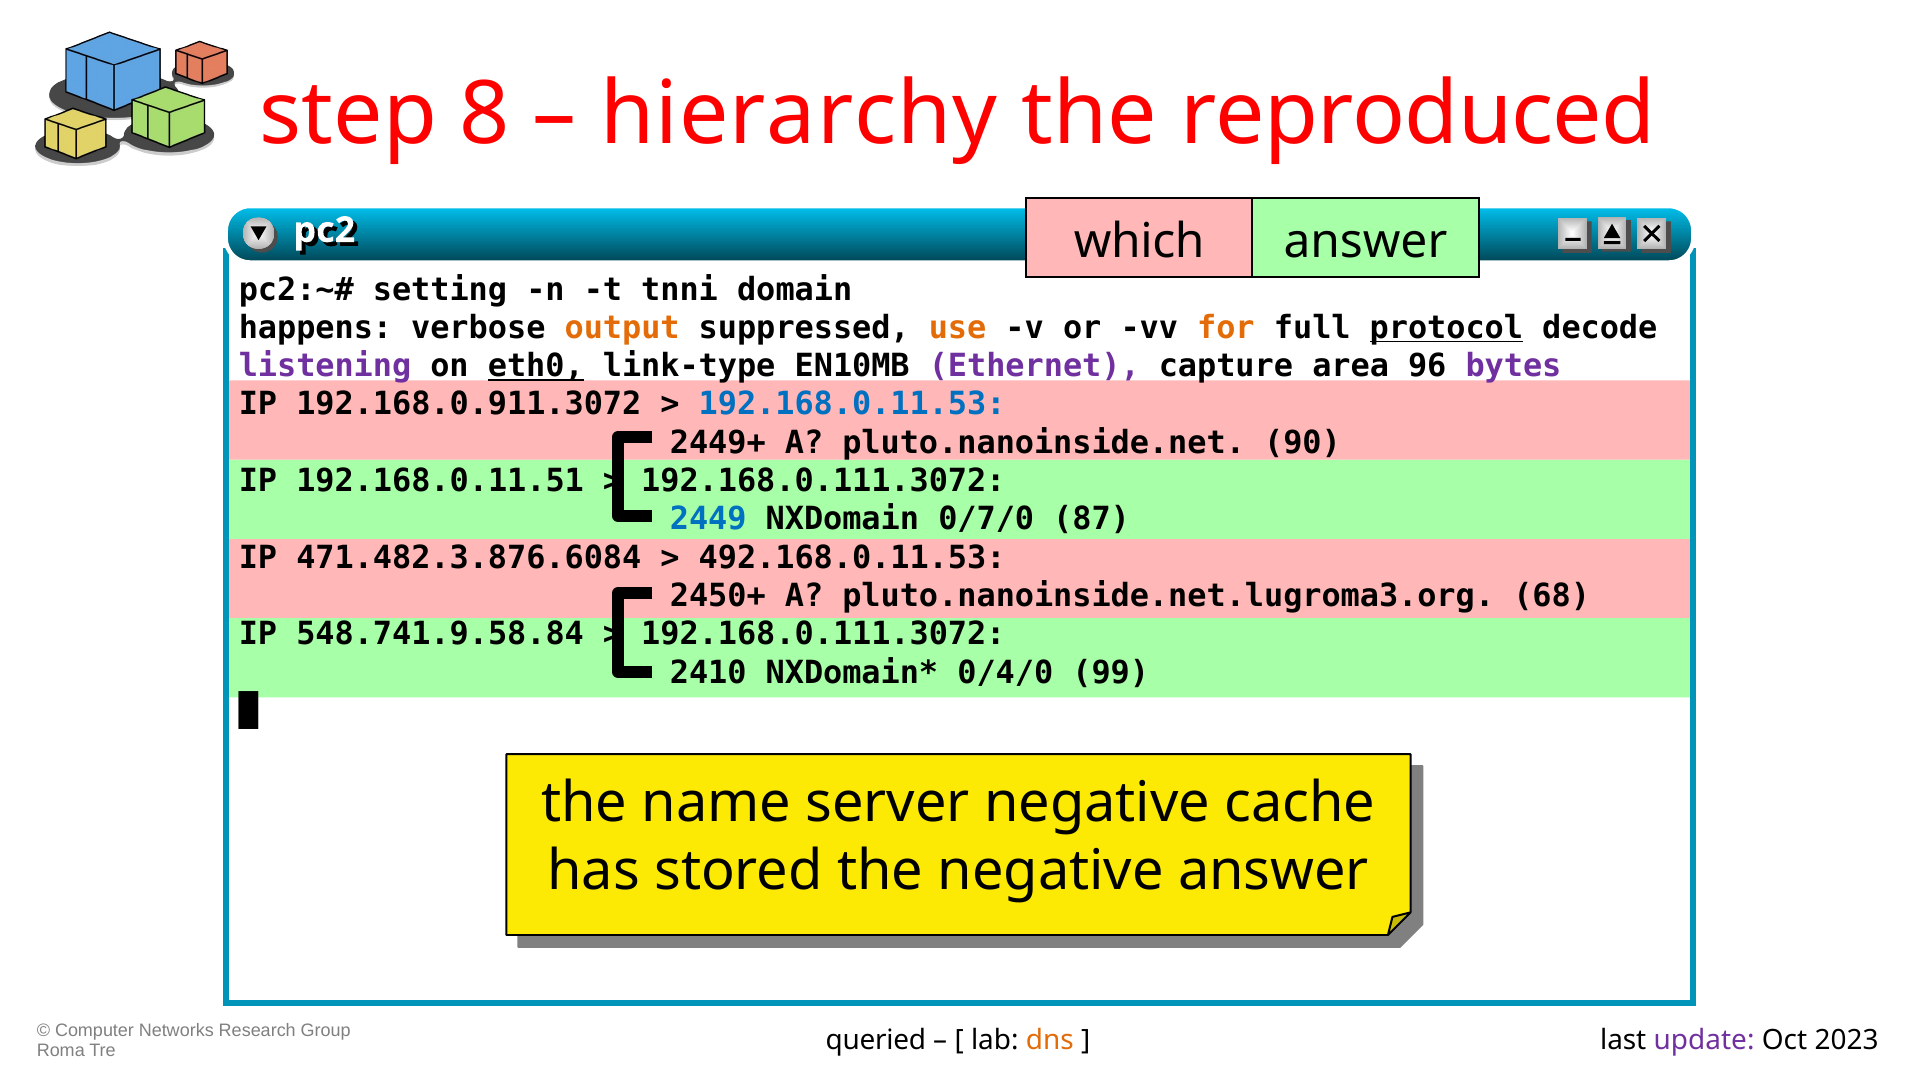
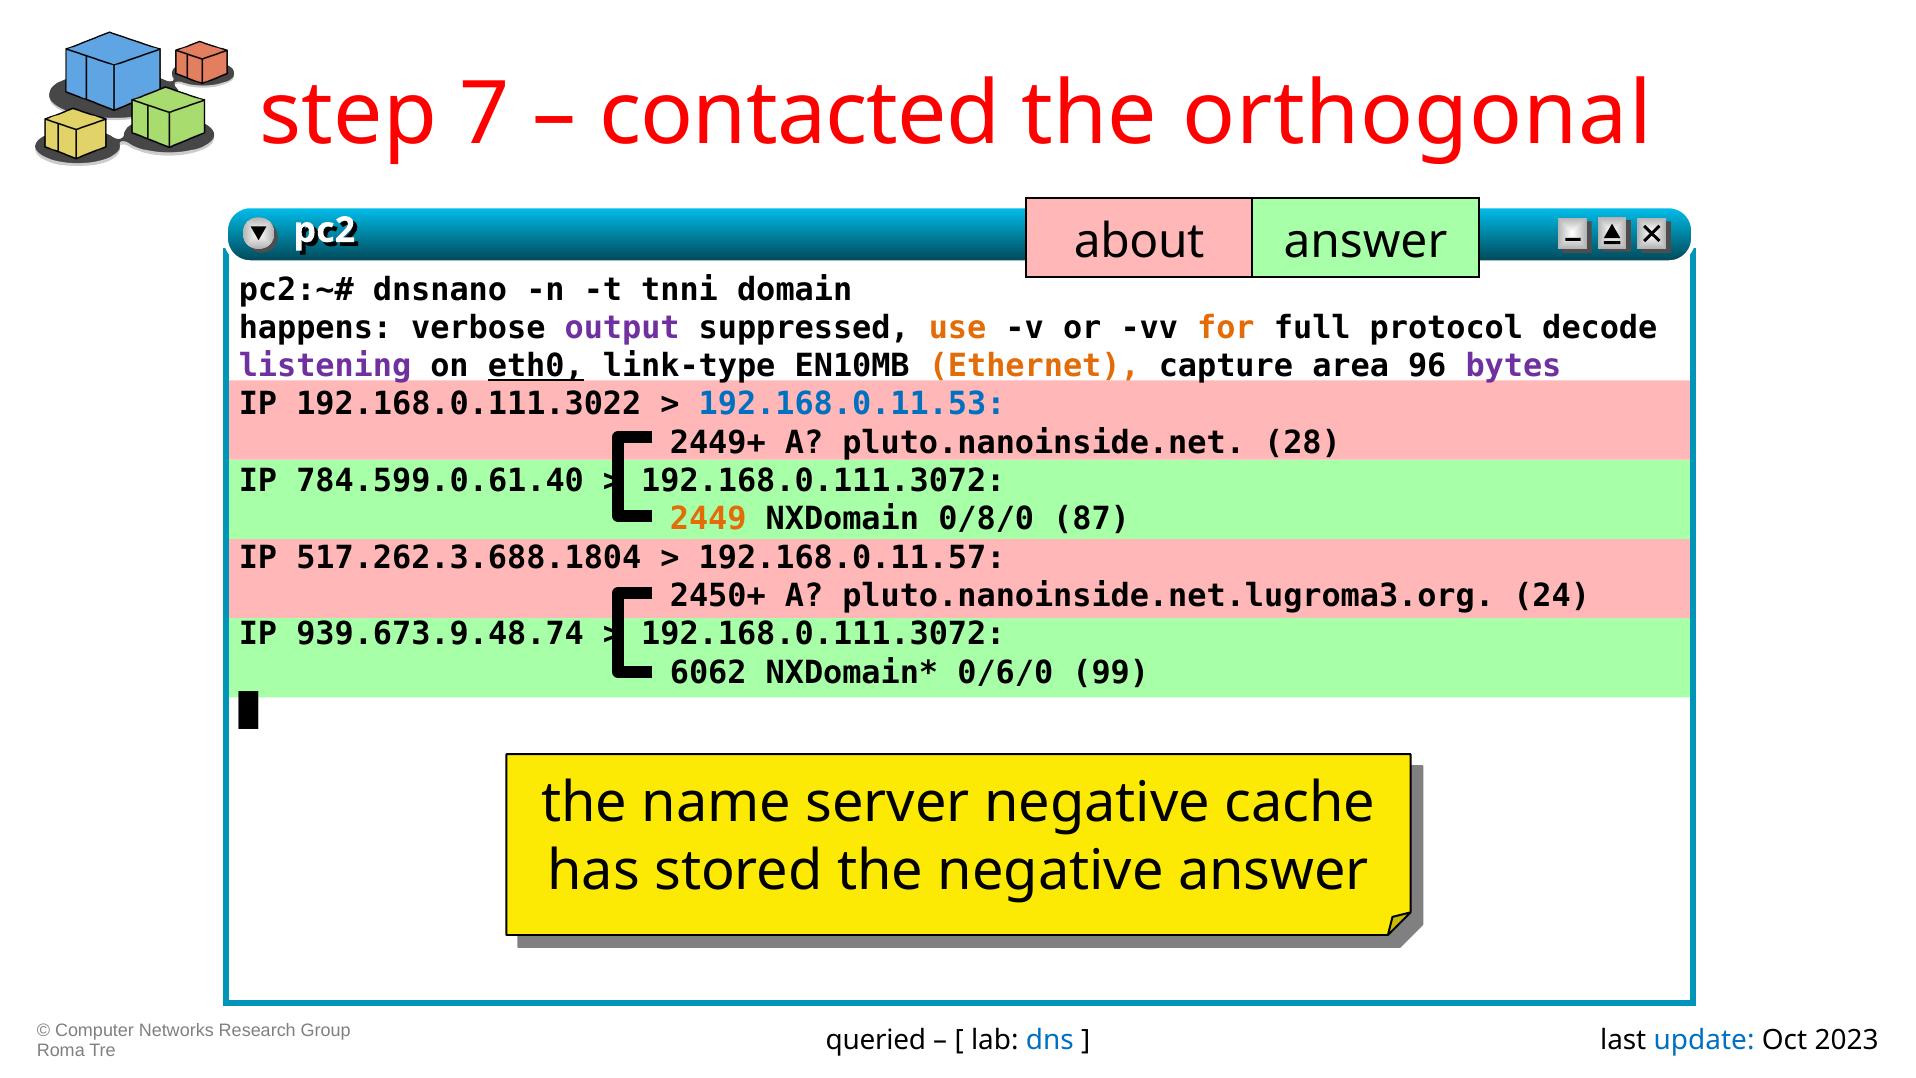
8: 8 -> 7
hierarchy: hierarchy -> contacted
reproduced: reproduced -> orthogonal
which: which -> about
setting: setting -> dnsnano
output colour: orange -> purple
protocol underline: present -> none
Ethernet colour: purple -> orange
192.168.0.911.3072: 192.168.0.911.3072 -> 192.168.0.111.3022
90: 90 -> 28
192.168.0.11.51: 192.168.0.11.51 -> 784.599.0.61.40
2449 colour: blue -> orange
0/7/0: 0/7/0 -> 0/8/0
471.482.3.876.6084: 471.482.3.876.6084 -> 517.262.3.688.1804
492.168.0.11.53: 492.168.0.11.53 -> 192.168.0.11.57
68: 68 -> 24
548.741.9.58.84: 548.741.9.58.84 -> 939.673.9.48.74
2410: 2410 -> 6062
0/4/0: 0/4/0 -> 0/6/0
dns colour: orange -> blue
update colour: purple -> blue
